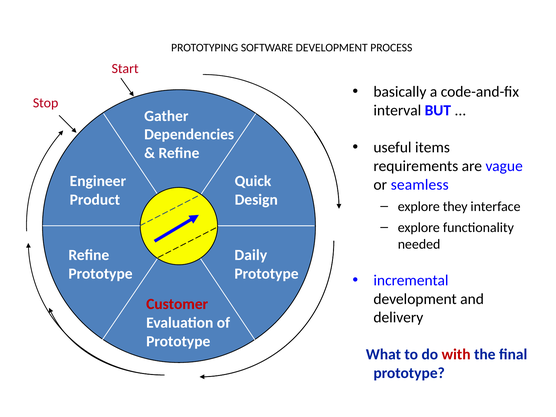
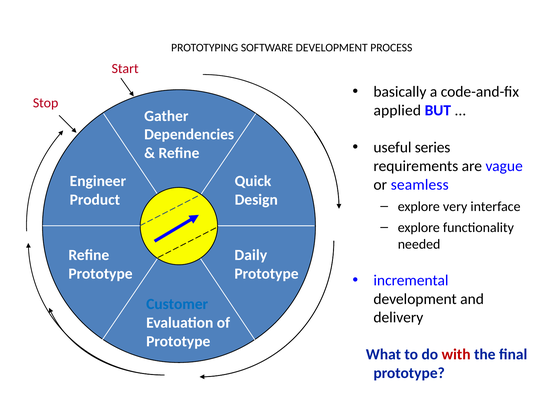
interval: interval -> applied
items: items -> series
they: they -> very
Customer colour: red -> blue
